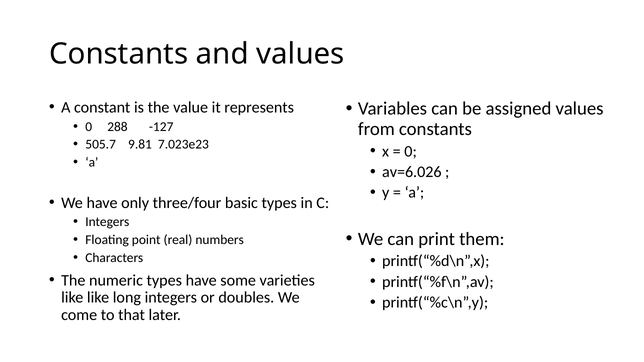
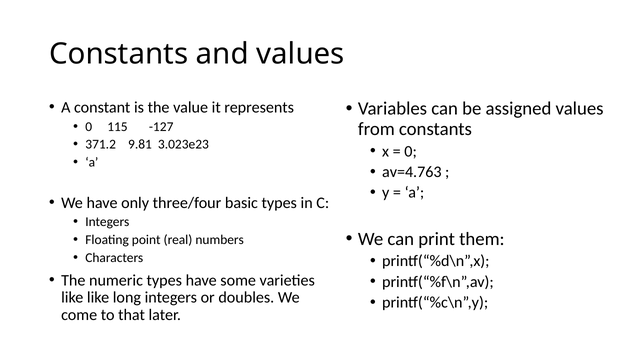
288: 288 -> 115
505.7: 505.7 -> 371.2
7.023e23: 7.023e23 -> 3.023e23
av=6.026: av=6.026 -> av=4.763
